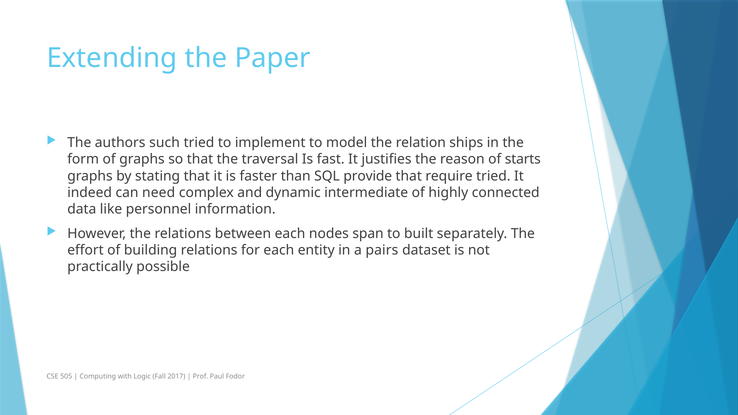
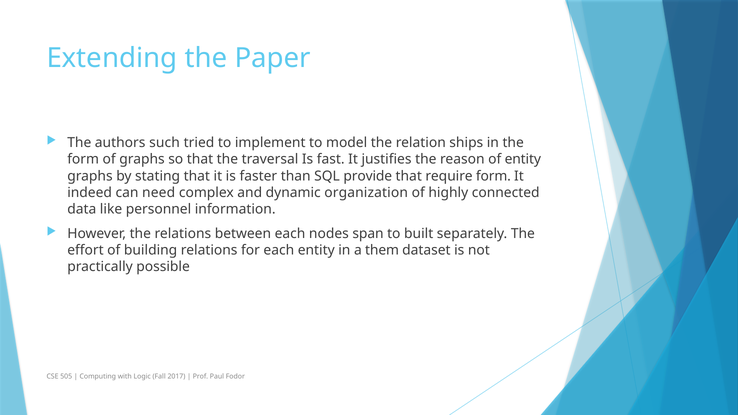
of starts: starts -> entity
require tried: tried -> form
intermediate: intermediate -> organization
pairs: pairs -> them
